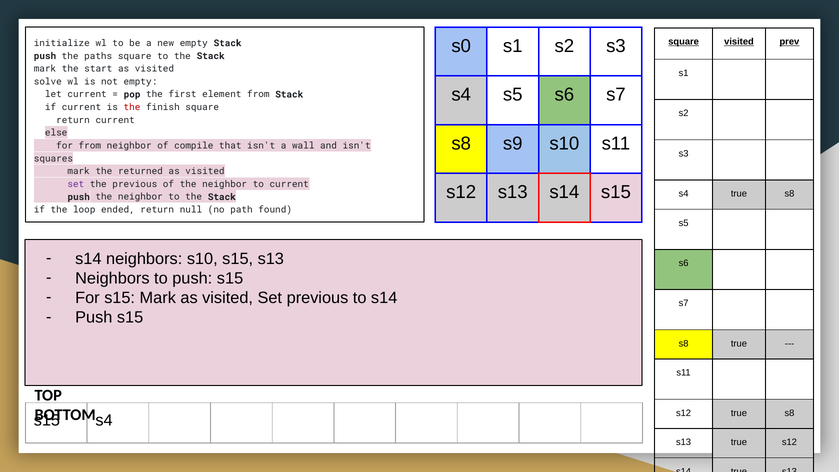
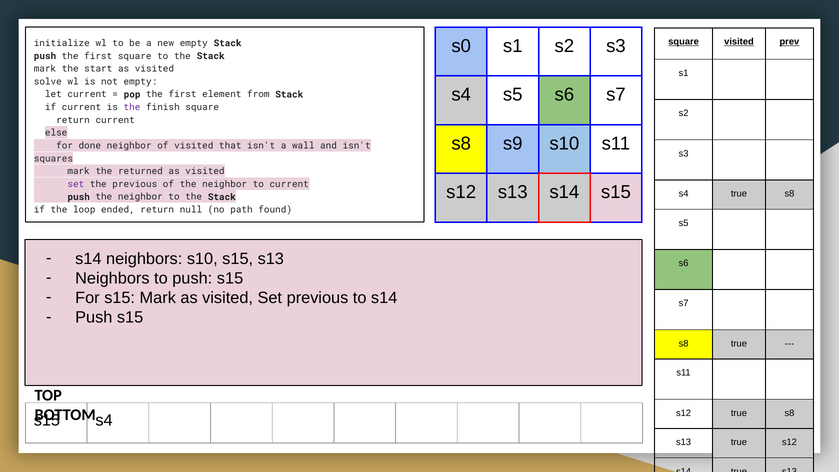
push the paths: paths -> first
the at (132, 107) colour: red -> purple
for from: from -> done
of compile: compile -> visited
